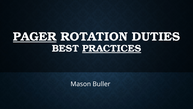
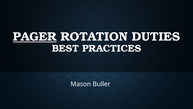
PRACTICES underline: present -> none
